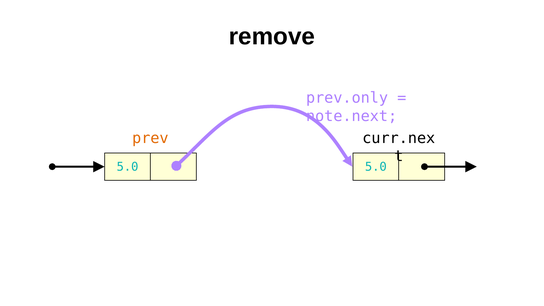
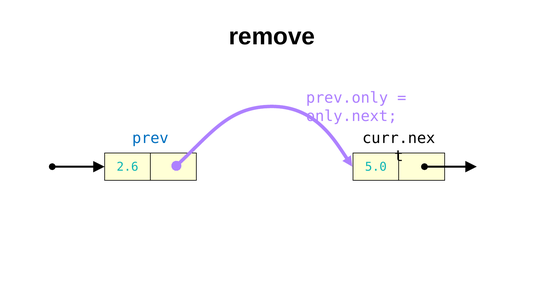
note.next: note.next -> only.next
prev colour: orange -> blue
5.0 at (127, 167): 5.0 -> 2.6
